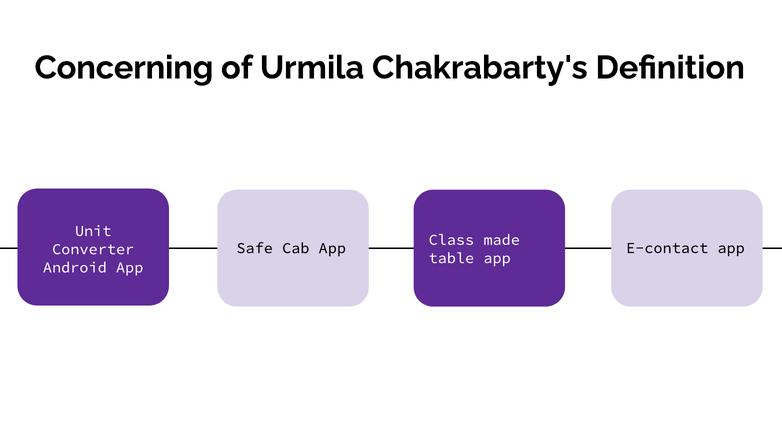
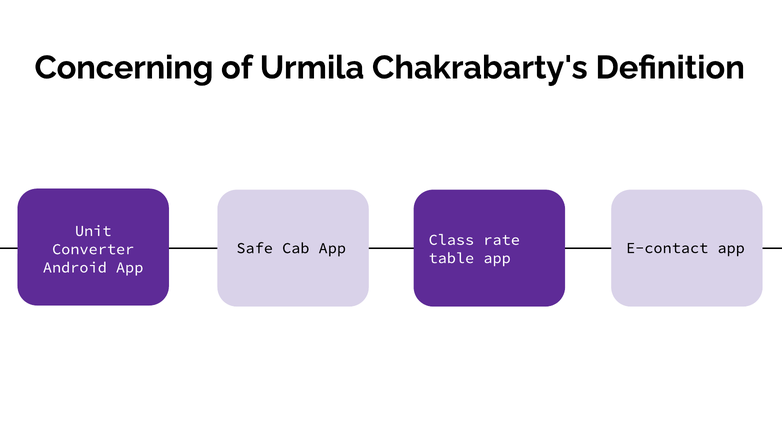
made: made -> rate
